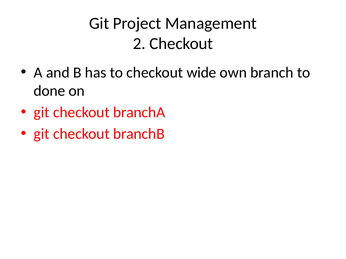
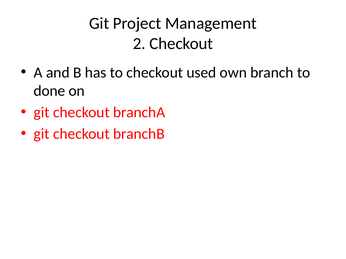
wide: wide -> used
